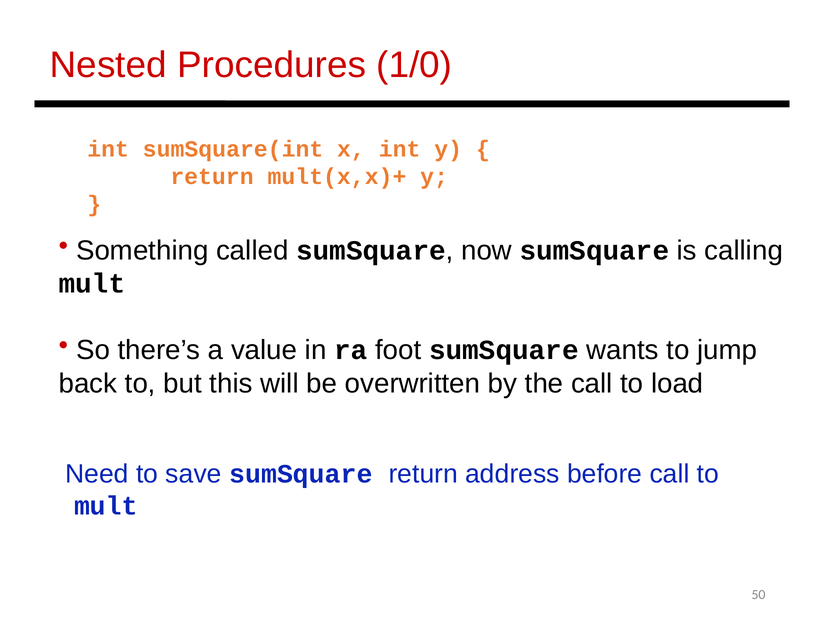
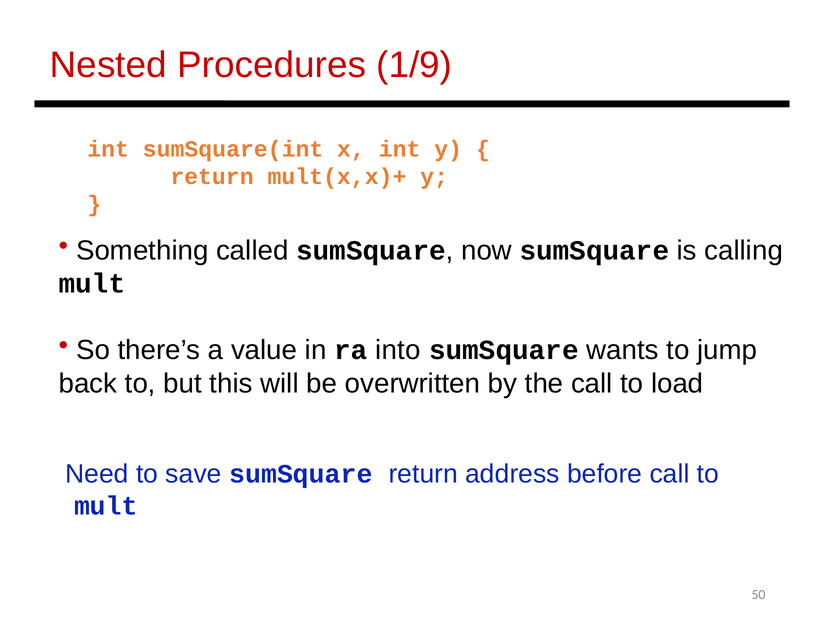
1/0: 1/0 -> 1/9
foot: foot -> into
